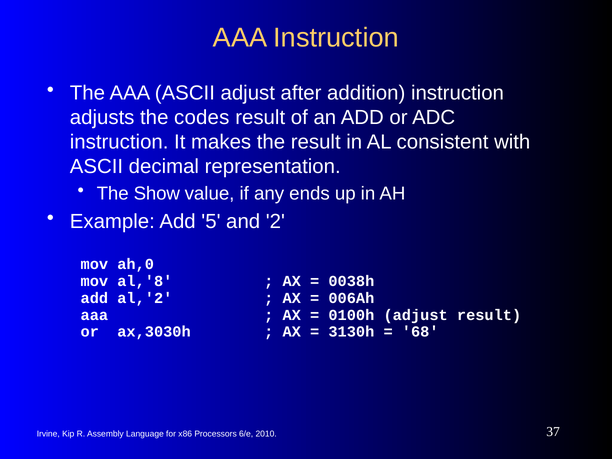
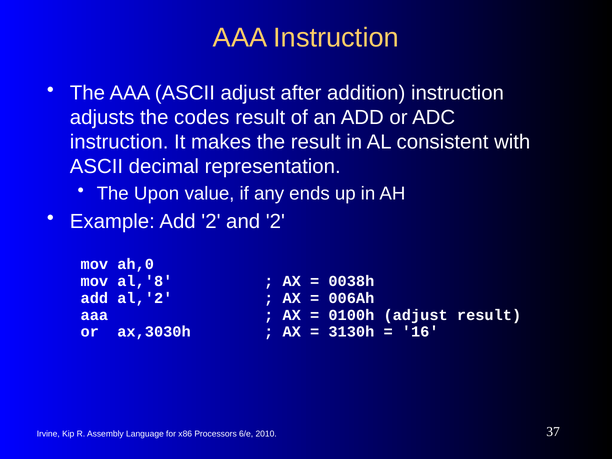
Show: Show -> Upon
Add 5: 5 -> 2
68: 68 -> 16
